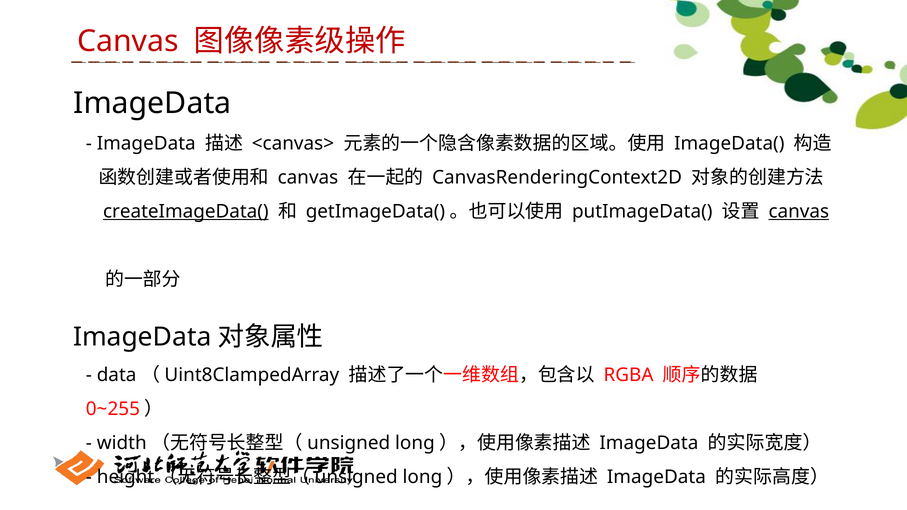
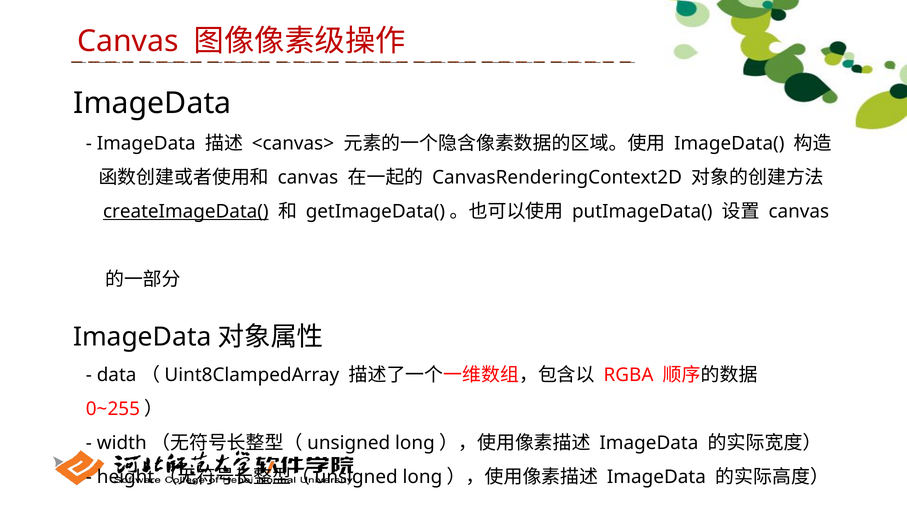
canvas at (799, 212) underline: present -> none
